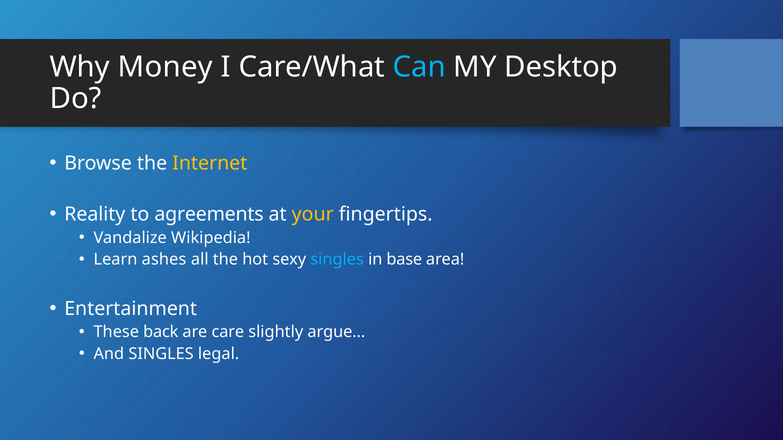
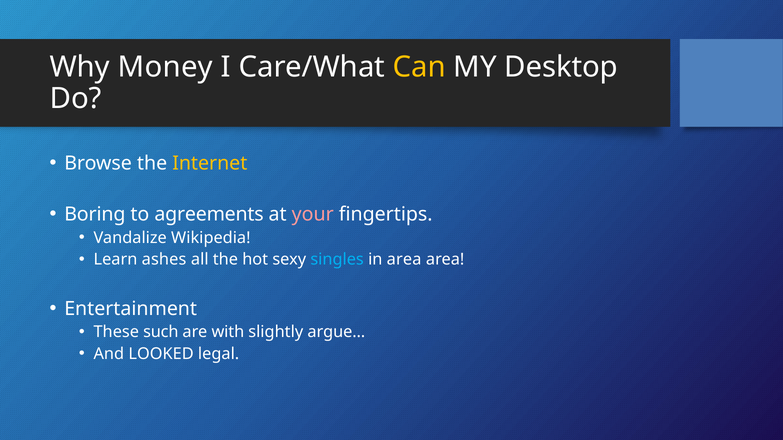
Can colour: light blue -> yellow
Reality: Reality -> Boring
your colour: yellow -> pink
in base: base -> area
back: back -> such
care: care -> with
And SINGLES: SINGLES -> LOOKED
